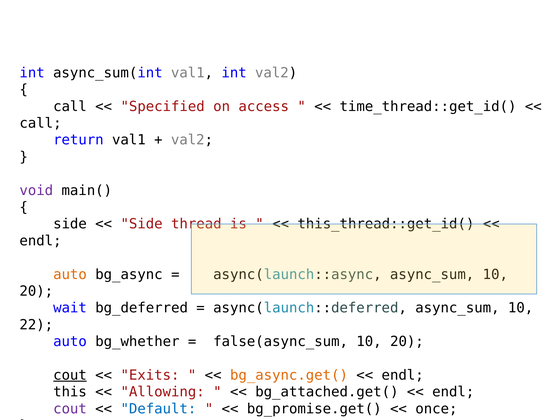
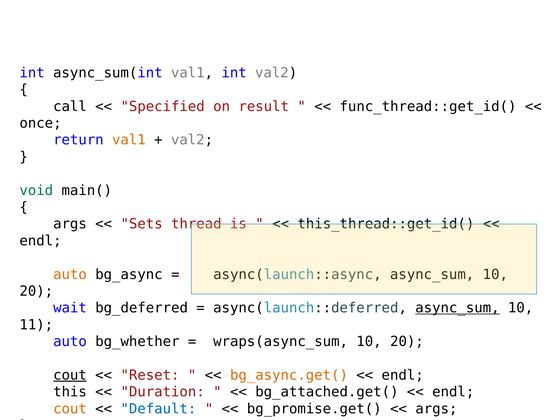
access: access -> result
time_thread::get_id(: time_thread::get_id( -> func_thread::get_id(
call at (41, 123): call -> once
val1 at (129, 140) colour: black -> orange
void colour: purple -> green
side at (70, 224): side -> args
Side at (142, 224): Side -> Sets
async_sum at (457, 308) underline: none -> present
22: 22 -> 11
false(async_sum: false(async_sum -> wraps(async_sum
Exits: Exits -> Reset
Allowing: Allowing -> Duration
cout at (70, 409) colour: purple -> orange
once at (436, 409): once -> args
